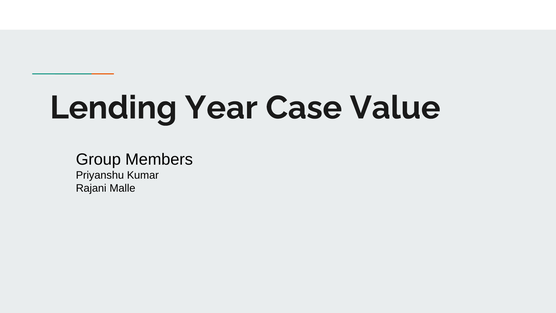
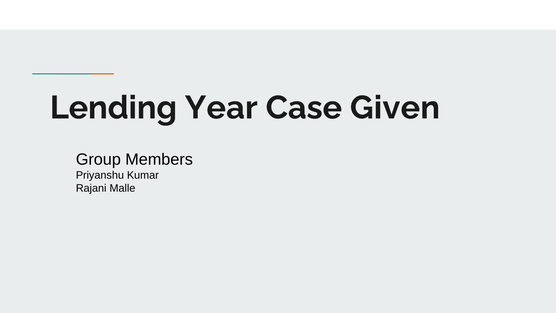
Value: Value -> Given
